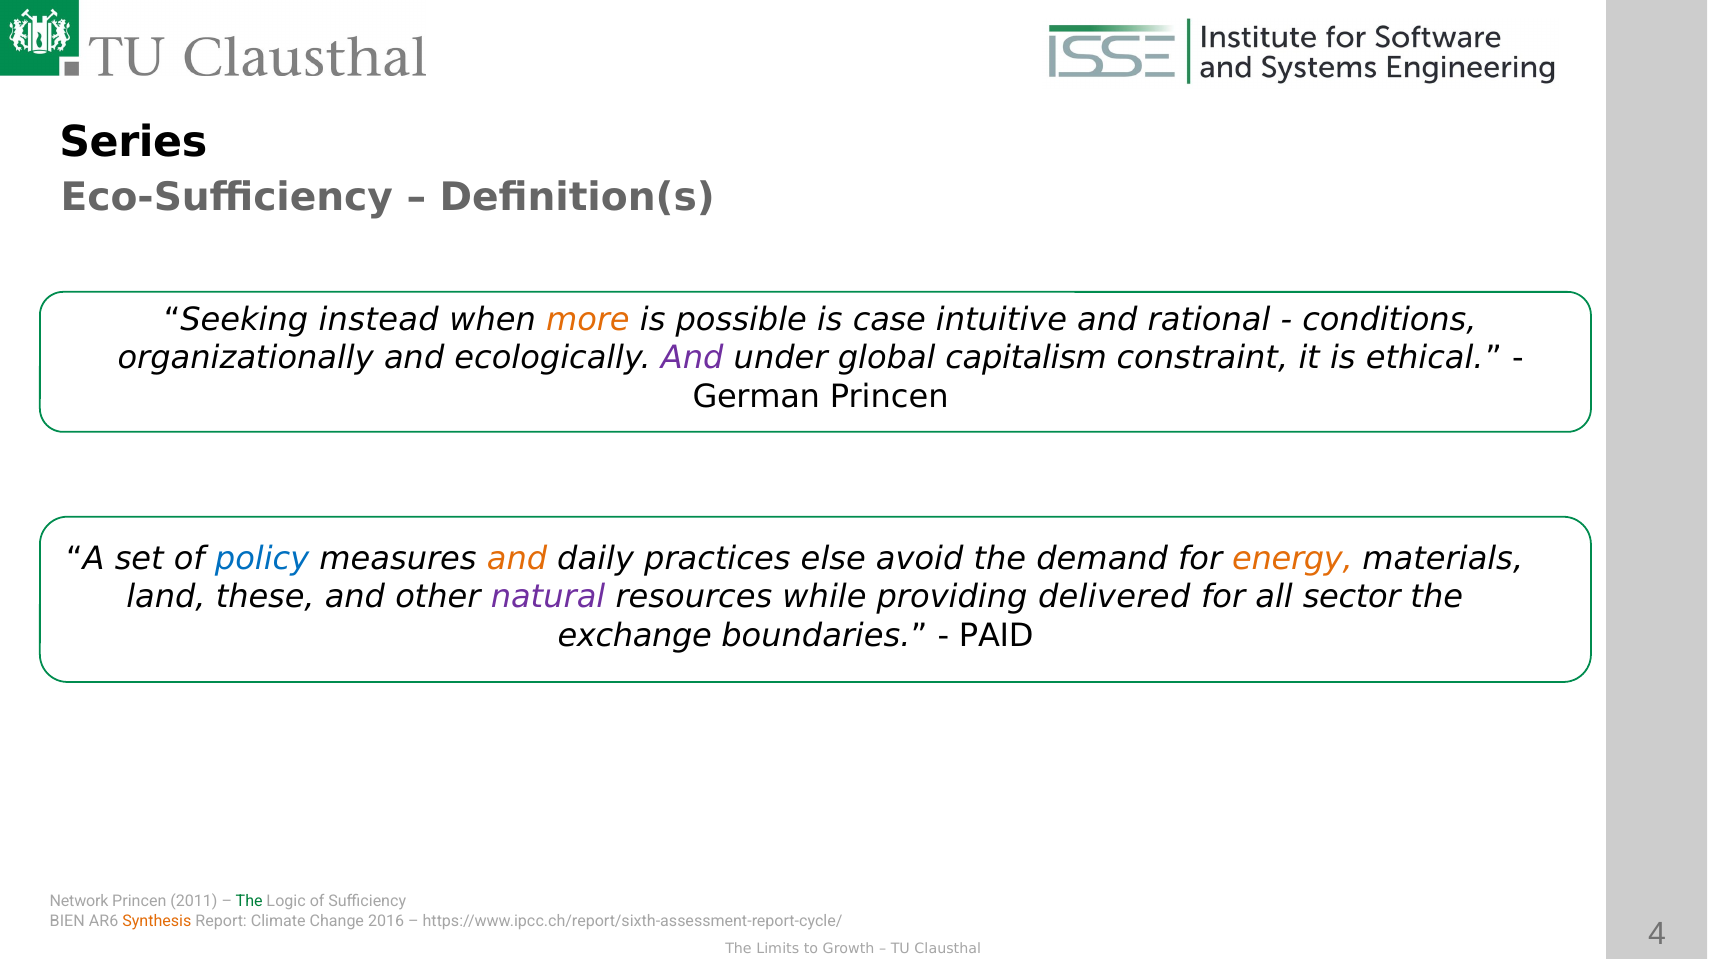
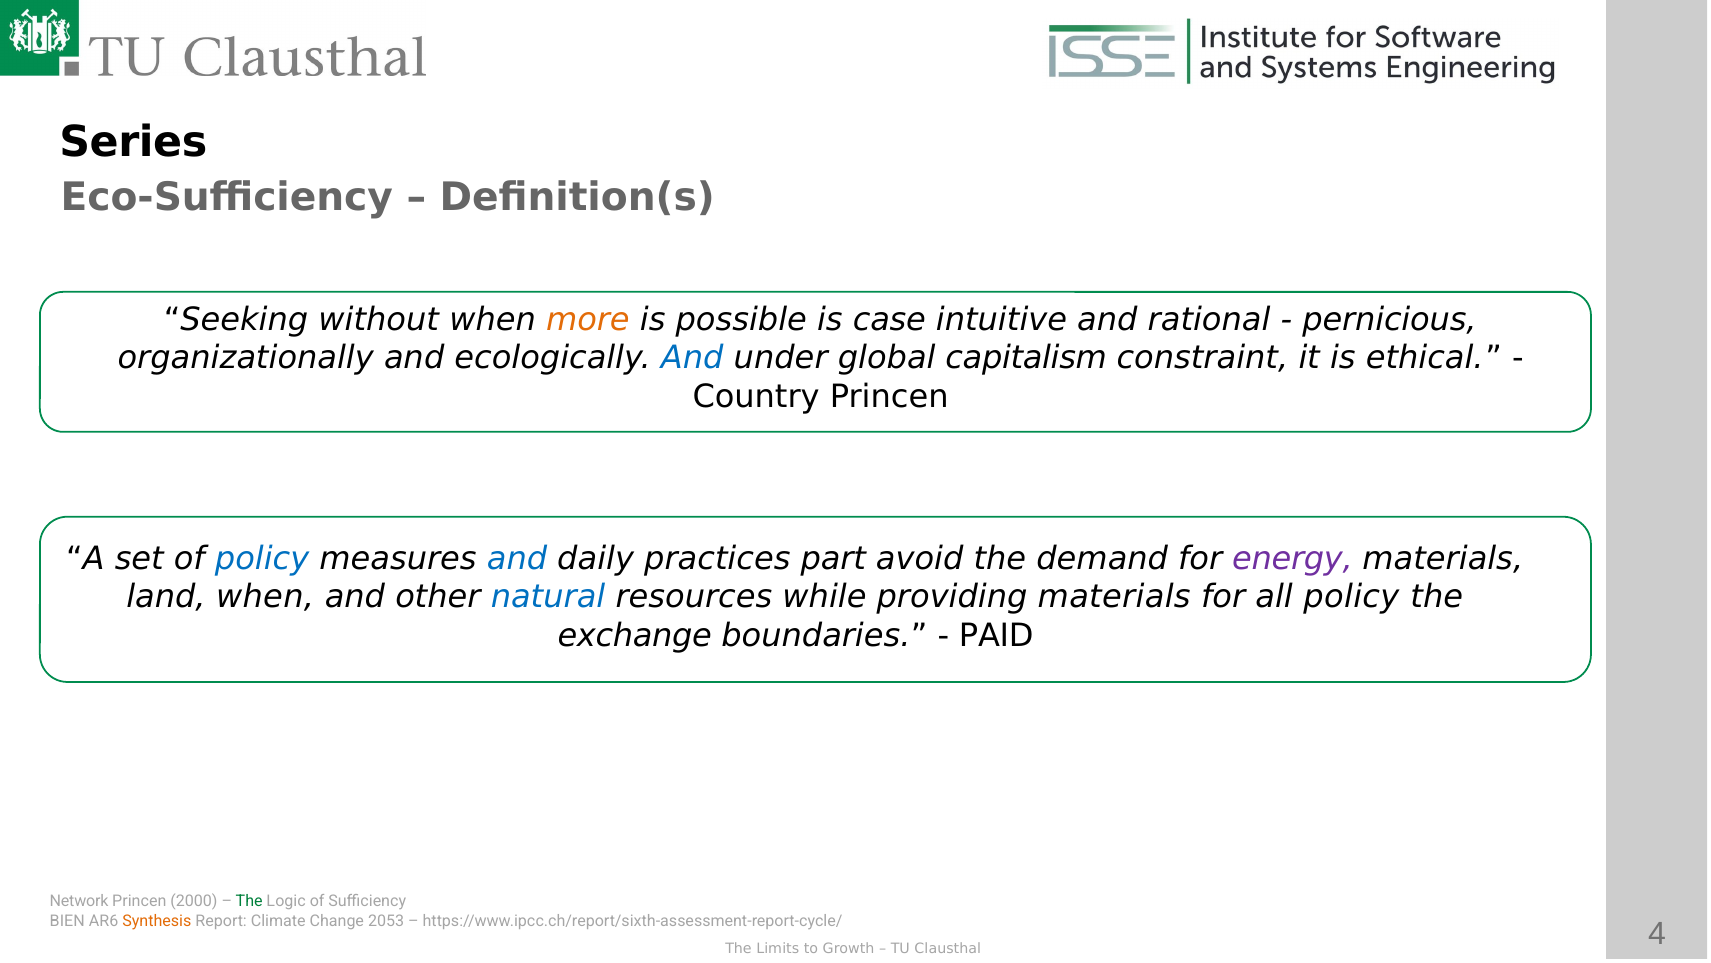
instead: instead -> without
conditions: conditions -> pernicious
And at (692, 358) colour: purple -> blue
German: German -> Country
and at (517, 558) colour: orange -> blue
else: else -> part
energy colour: orange -> purple
land these: these -> when
natural colour: purple -> blue
providing delivered: delivered -> materials
all sector: sector -> policy
2011: 2011 -> 2000
2016: 2016 -> 2053
